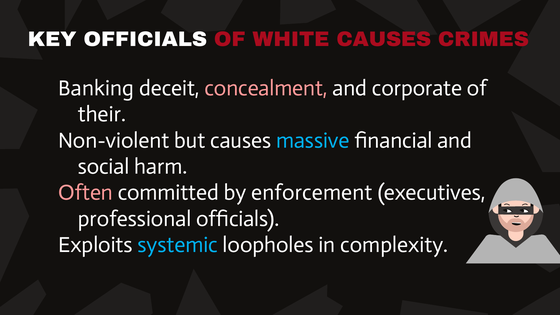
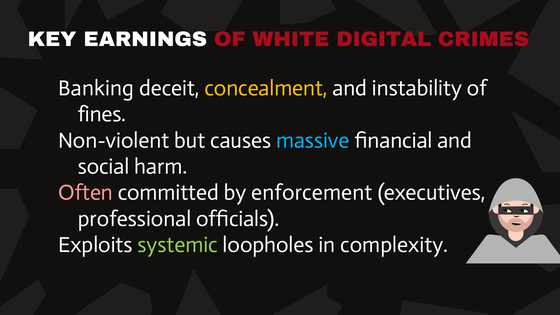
KEY OFFICIALS: OFFICIALS -> EARNINGS
WHITE CAUSES: CAUSES -> DIGITAL
concealment colour: pink -> yellow
corporate: corporate -> instability
their: their -> fines
systemic colour: light blue -> light green
